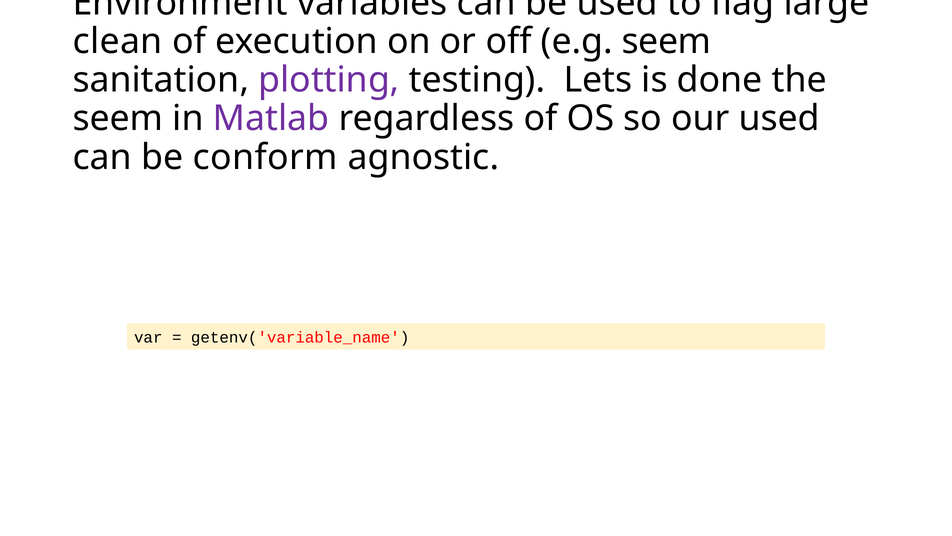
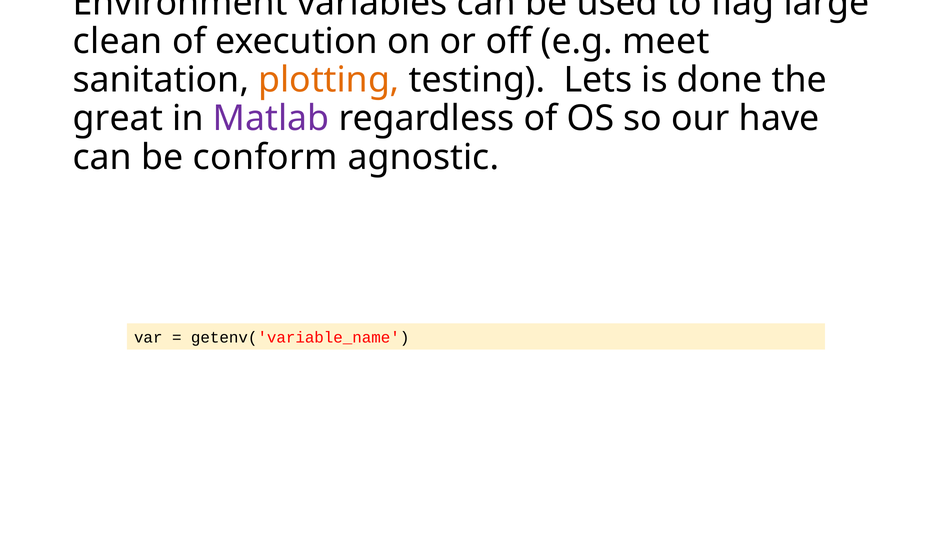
e.g seem: seem -> meet
plotting colour: purple -> orange
seem at (118, 119): seem -> great
our used: used -> have
